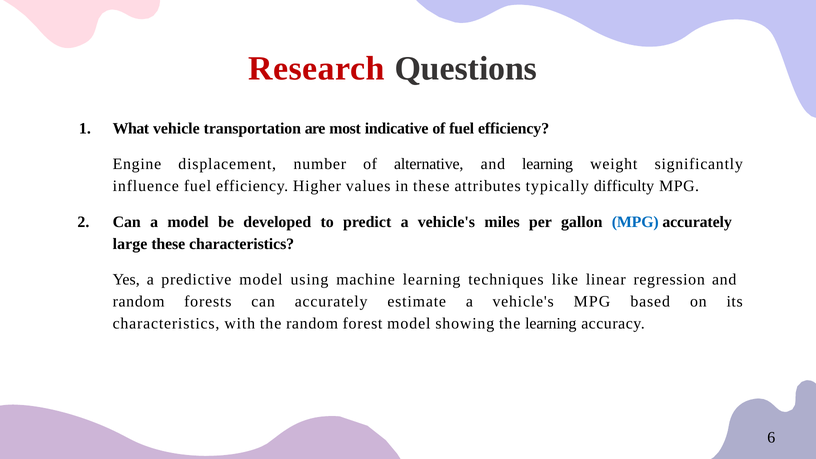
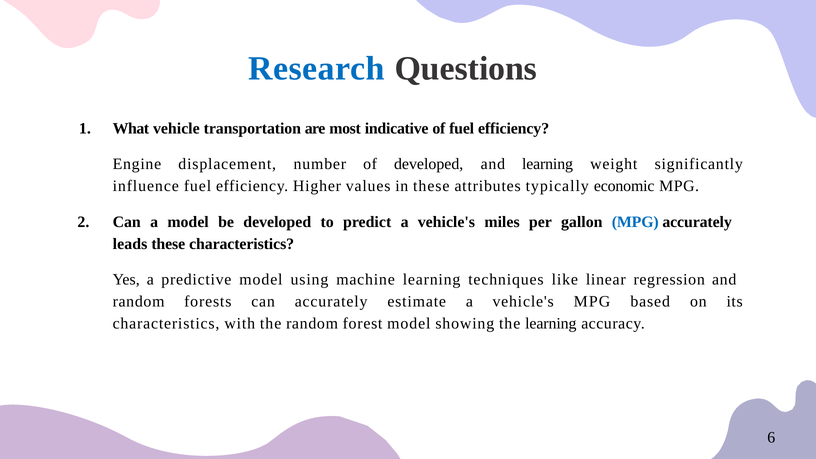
Research colour: red -> blue
of alternative: alternative -> developed
difficulty: difficulty -> economic
large: large -> leads
